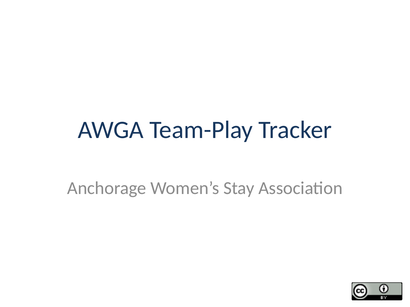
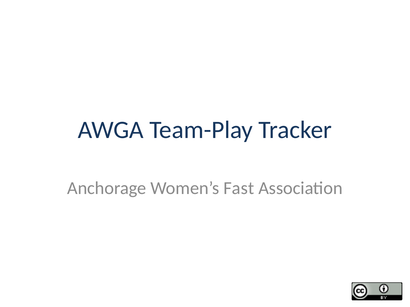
Stay: Stay -> Fast
